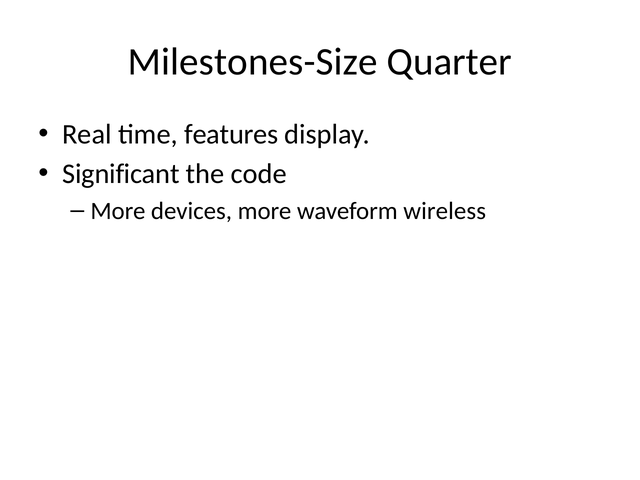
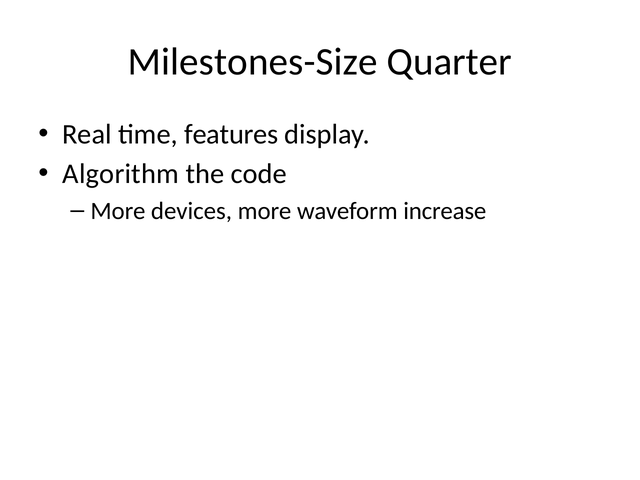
Significant: Significant -> Algorithm
wireless: wireless -> increase
